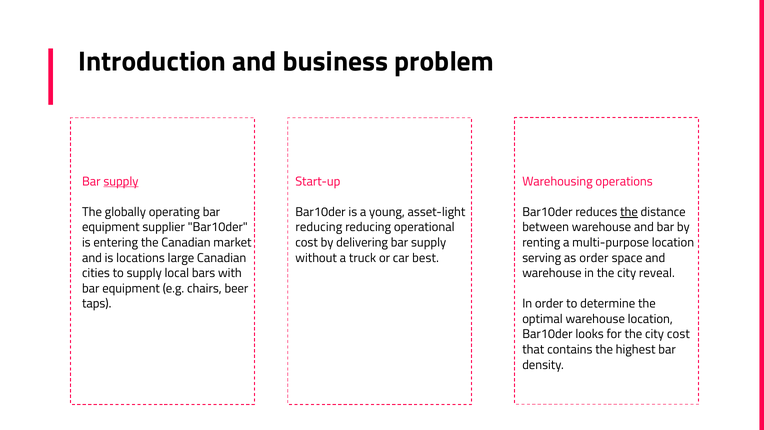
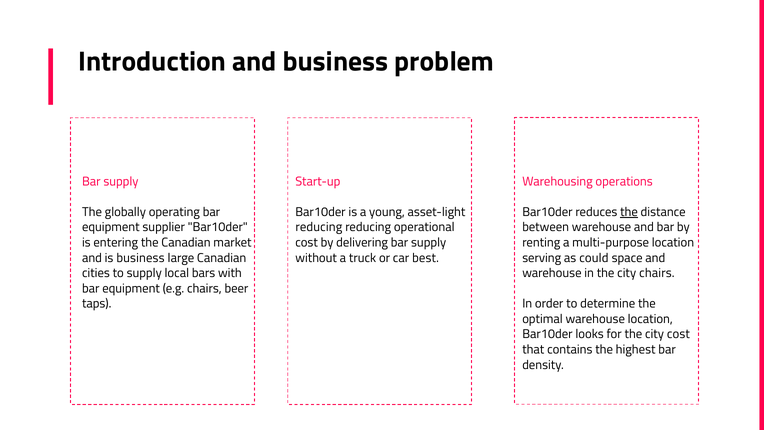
supply at (121, 181) underline: present -> none
is locations: locations -> business
as order: order -> could
city reveal: reveal -> chairs
